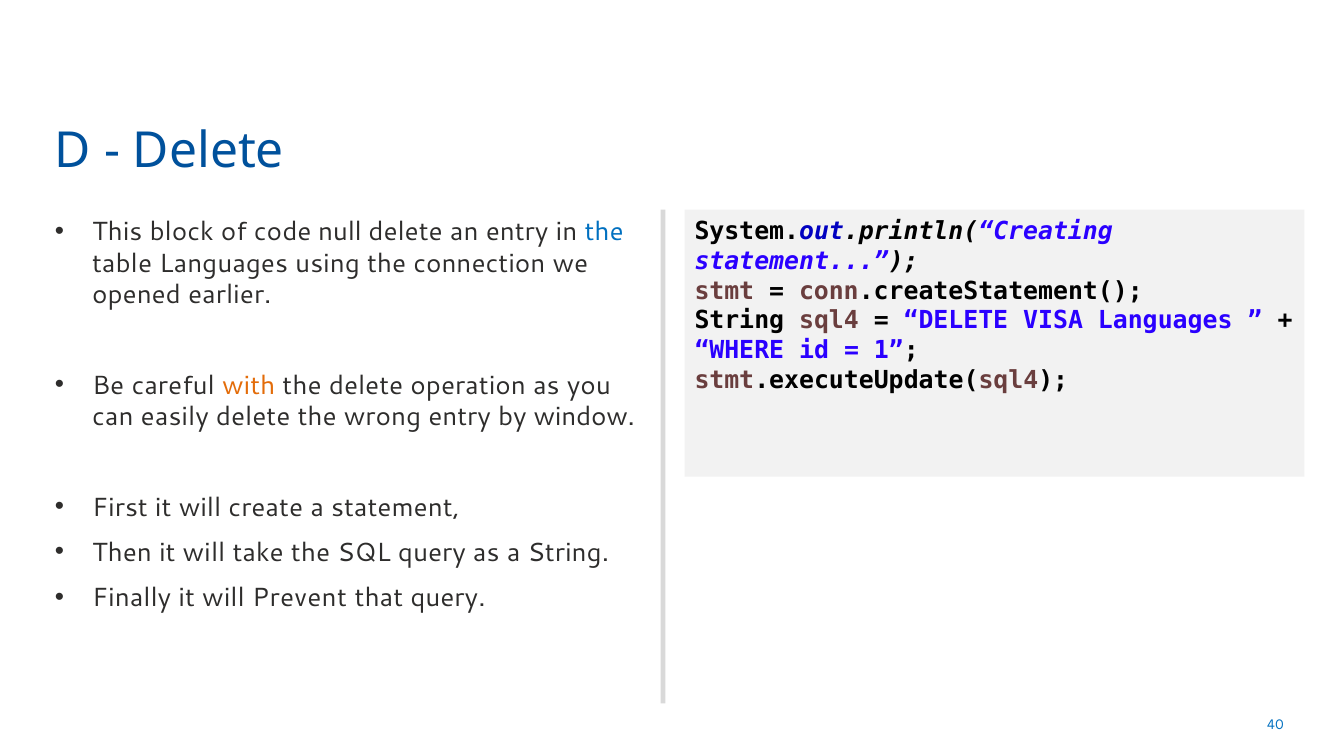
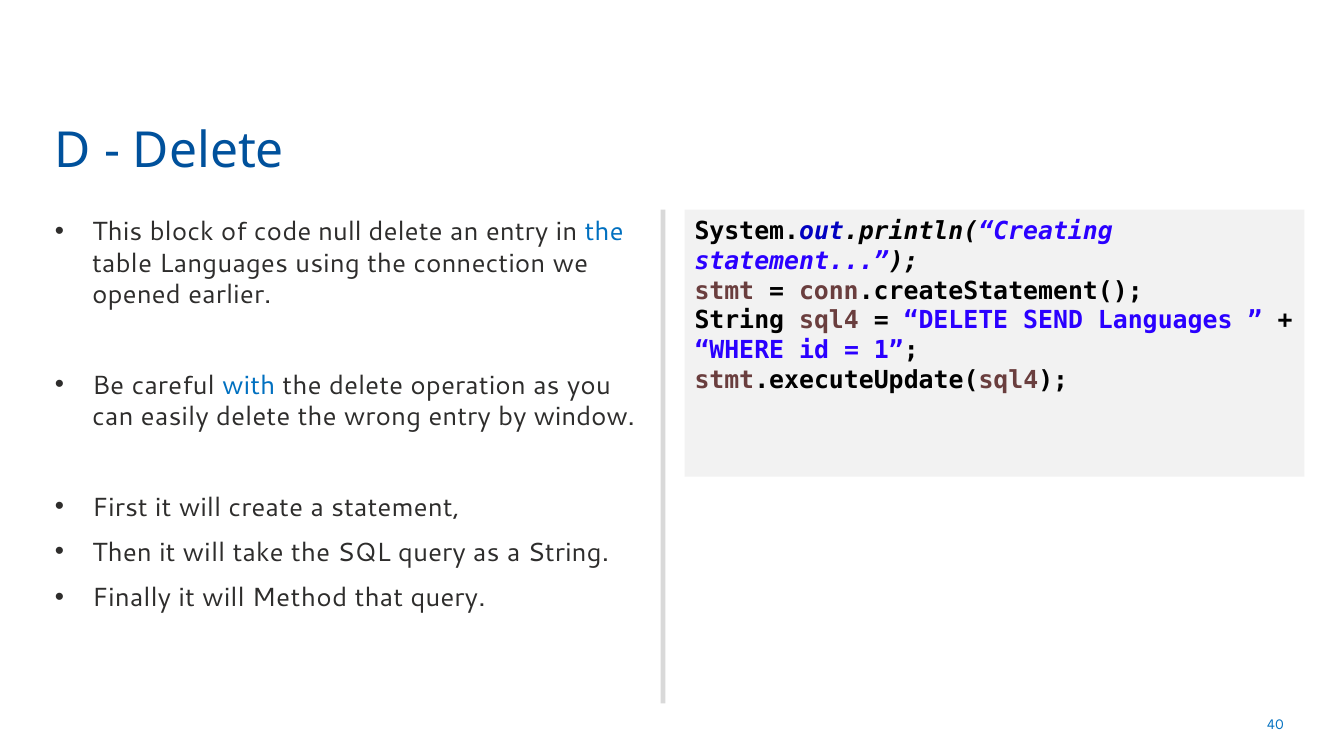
VISA: VISA -> SEND
with colour: orange -> blue
Prevent: Prevent -> Method
